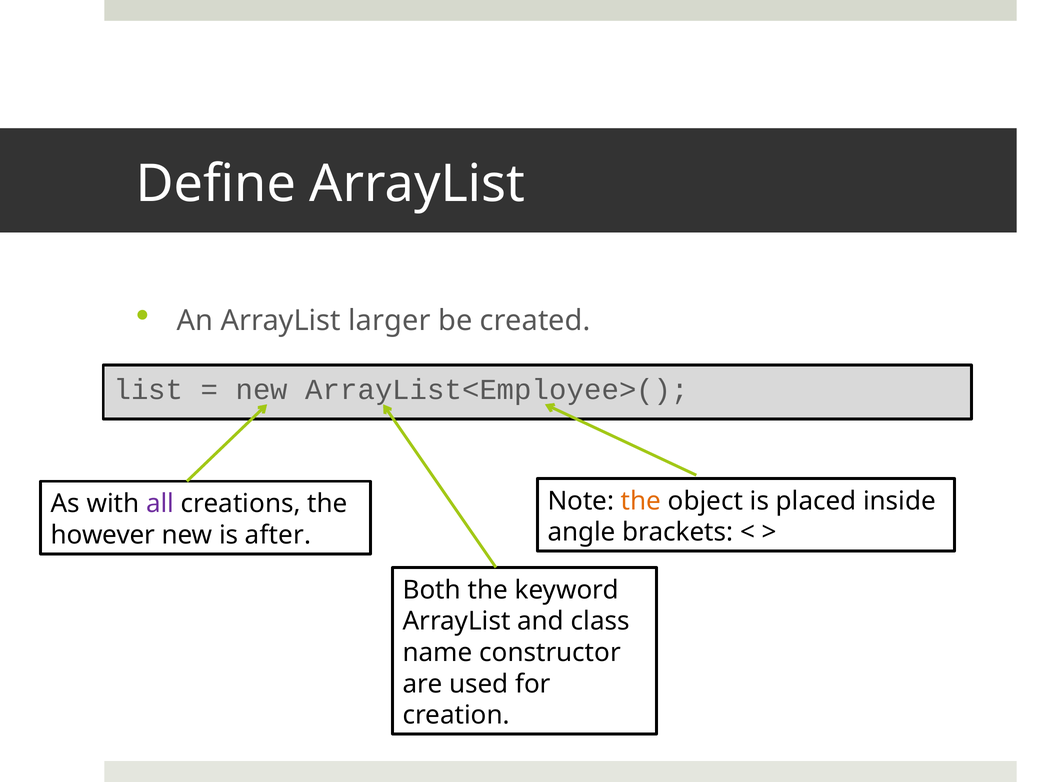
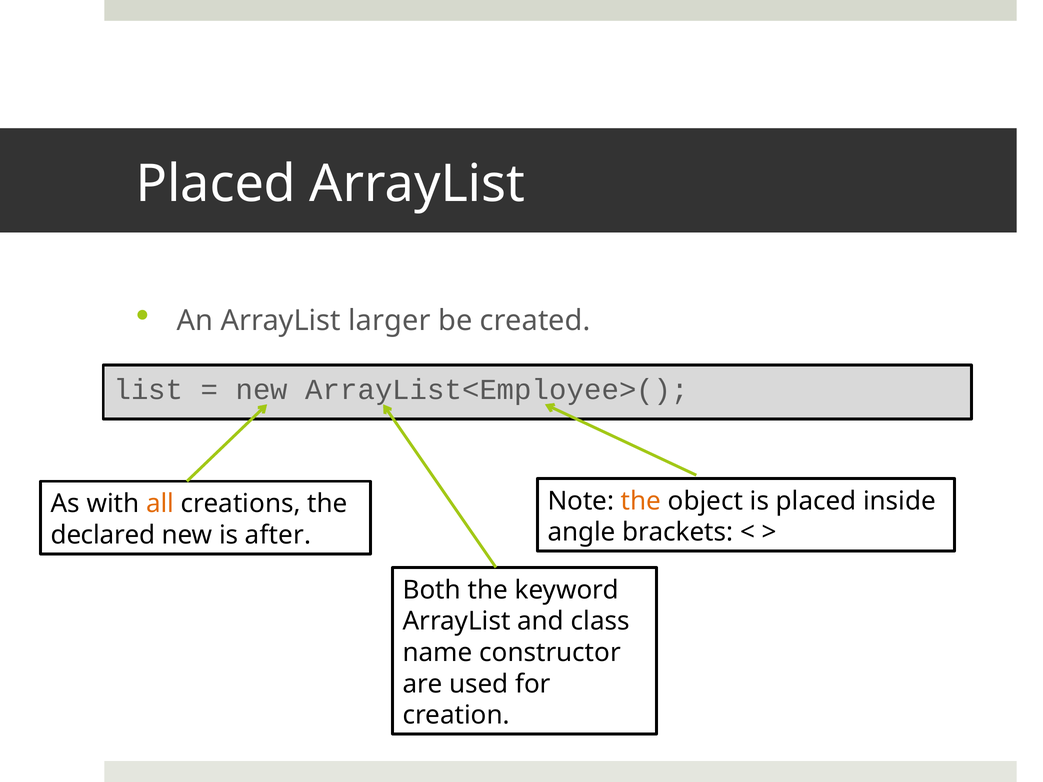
Define at (216, 184): Define -> Placed
all colour: purple -> orange
however: however -> declared
